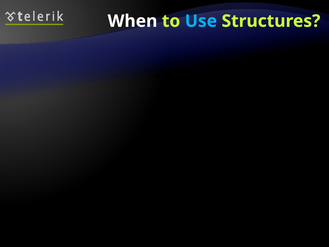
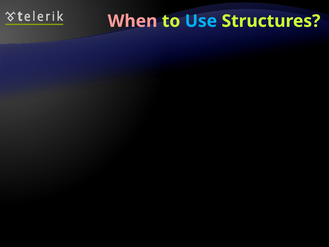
When at (133, 21) colour: white -> pink
